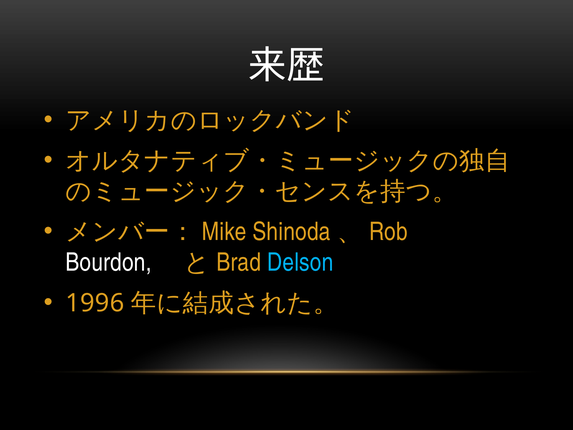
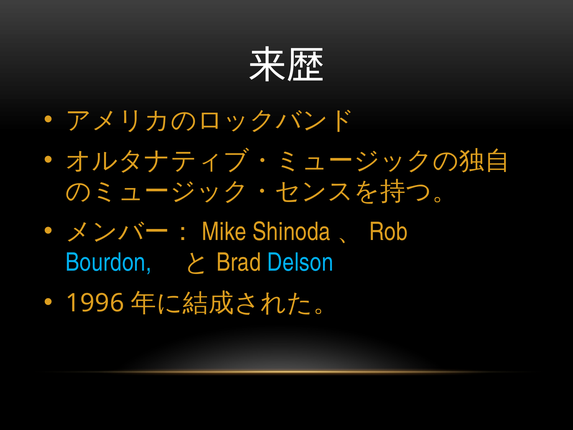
Bourdon colour: white -> light blue
